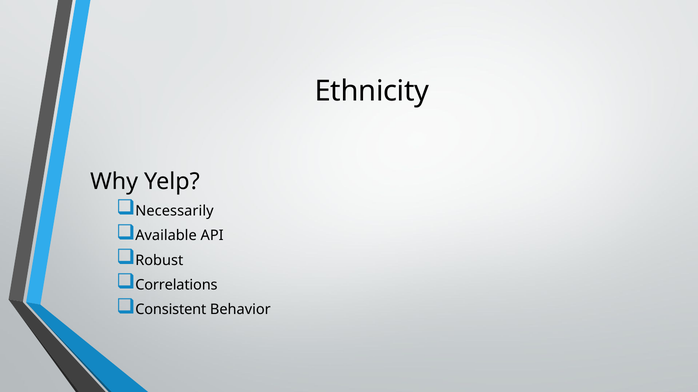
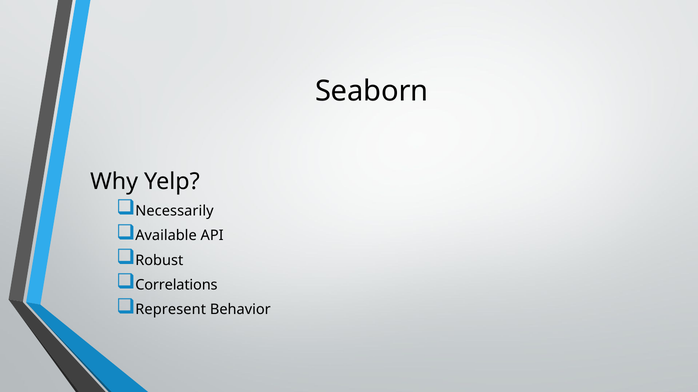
Ethnicity: Ethnicity -> Seaborn
Consistent: Consistent -> Represent
